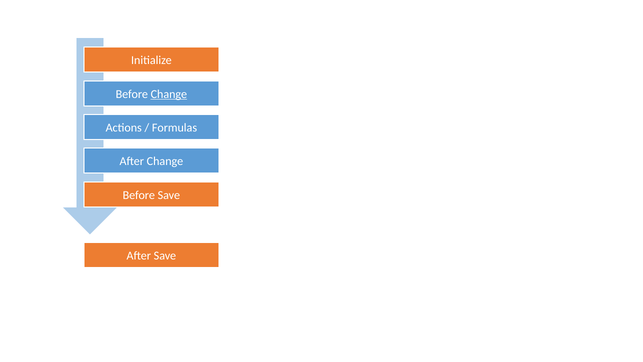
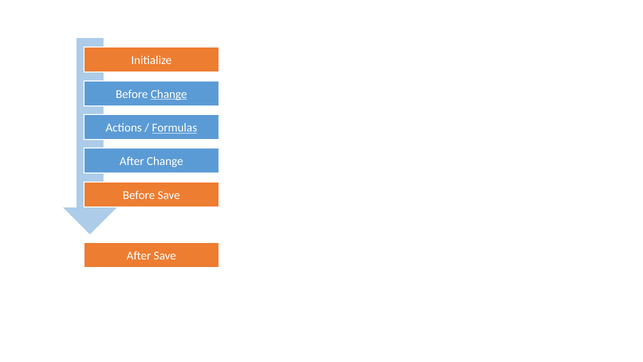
Formulas underline: none -> present
